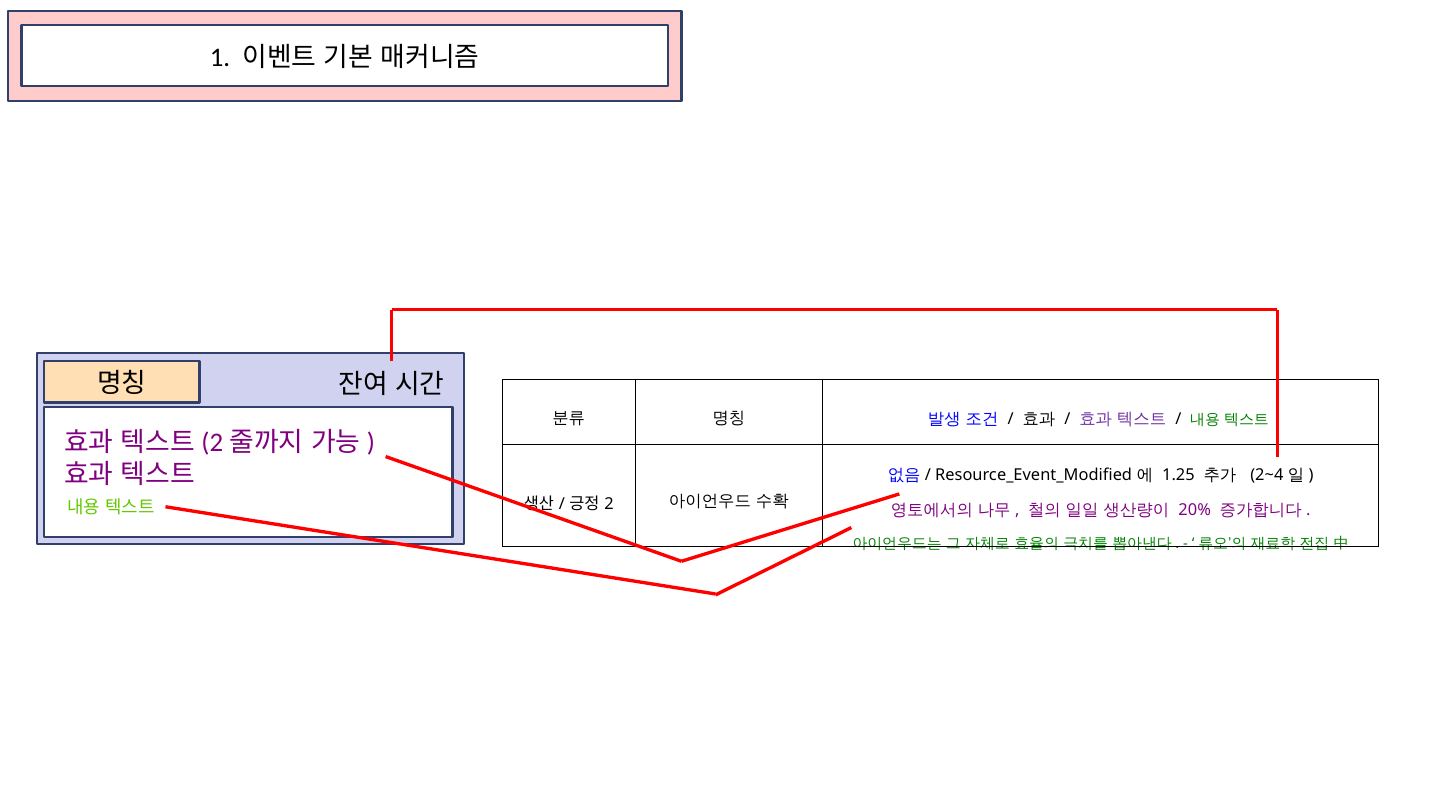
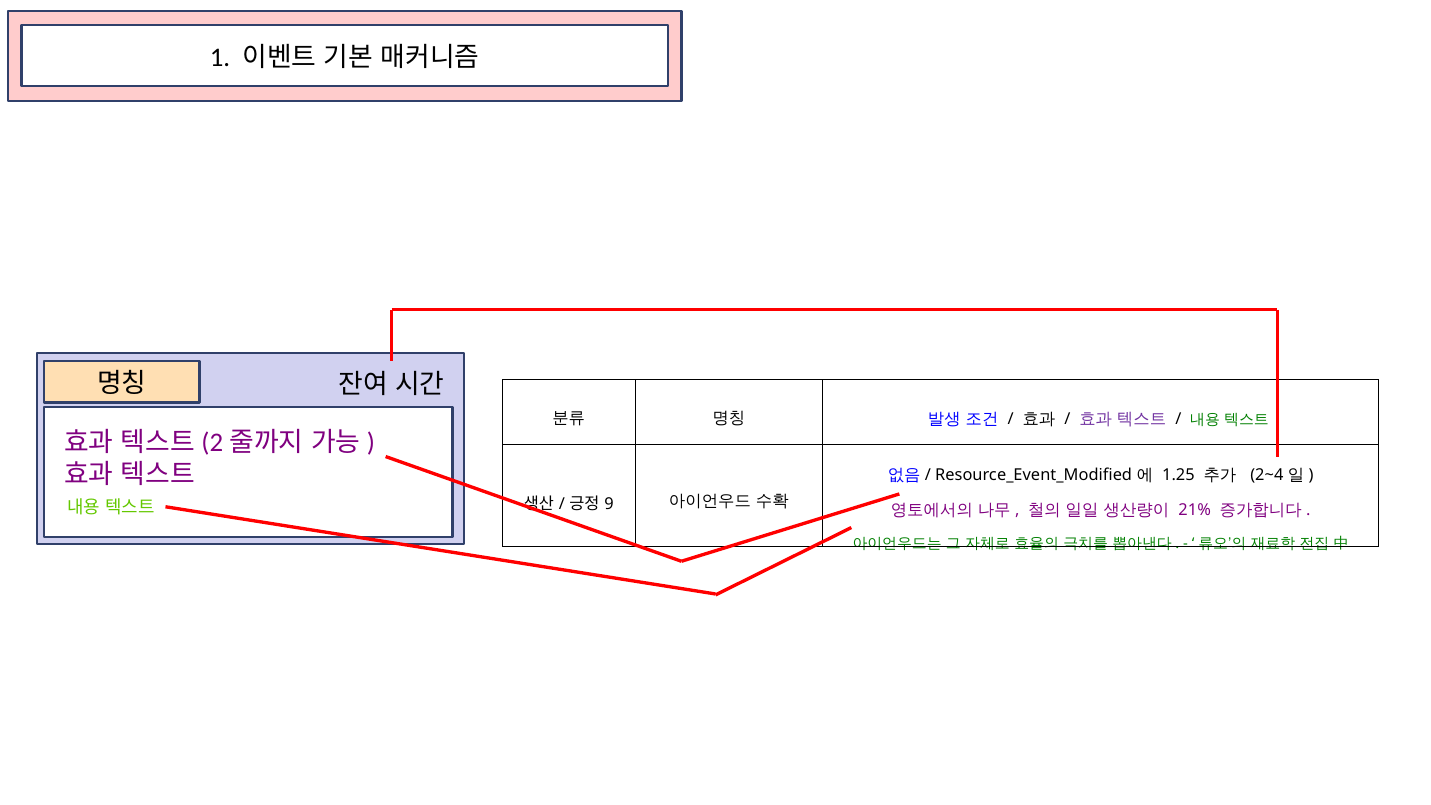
2: 2 -> 9
20%: 20% -> 21%
